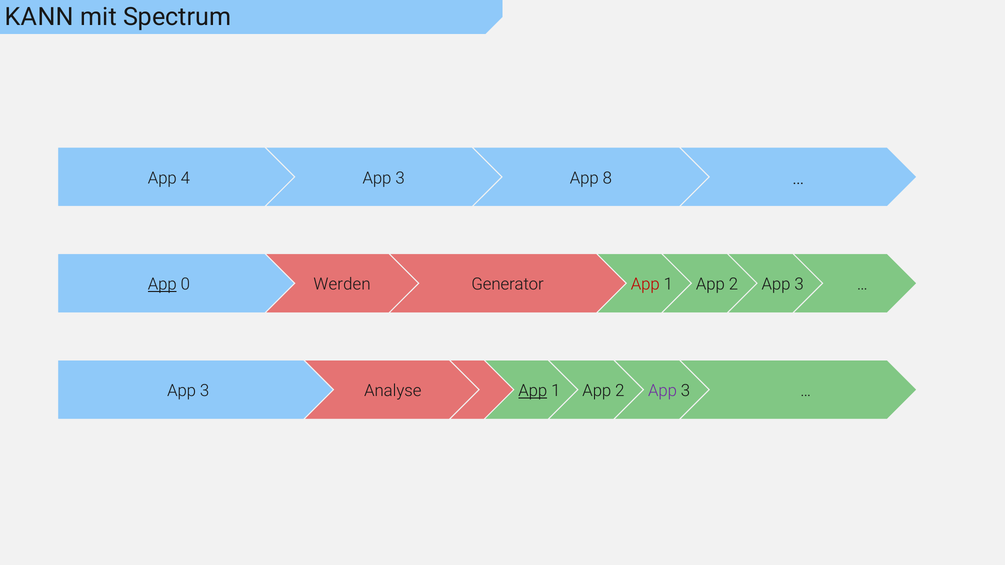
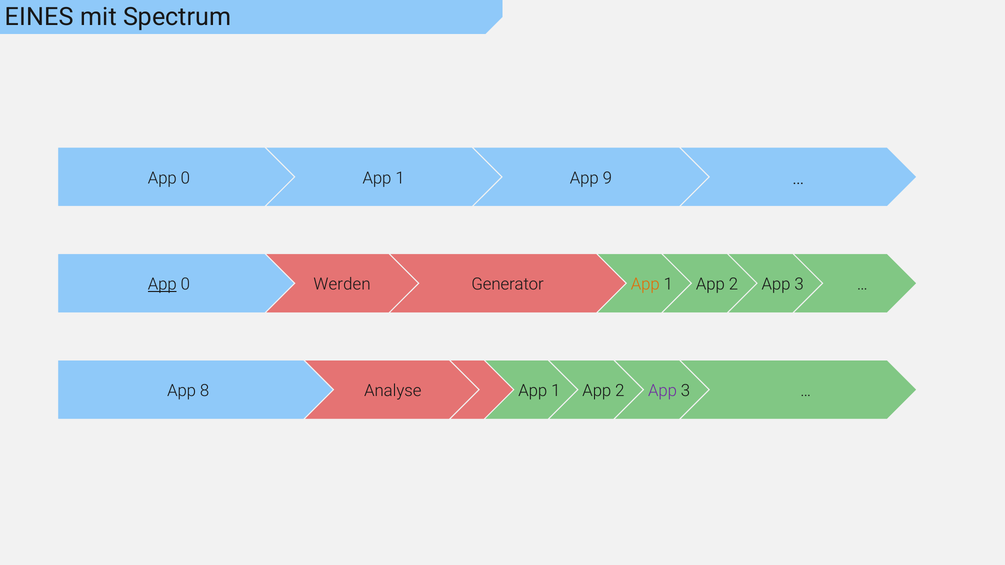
KANN: KANN -> EINES
4 at (185, 178): 4 -> 0
3 at (400, 178): 3 -> 1
8: 8 -> 9
App at (645, 285) colour: red -> orange
3 at (205, 391): 3 -> 8
App at (533, 391) underline: present -> none
